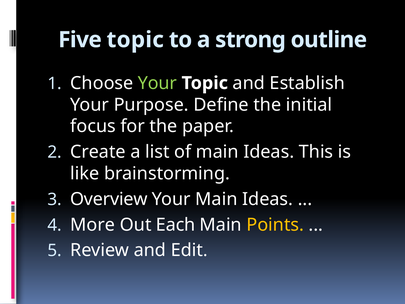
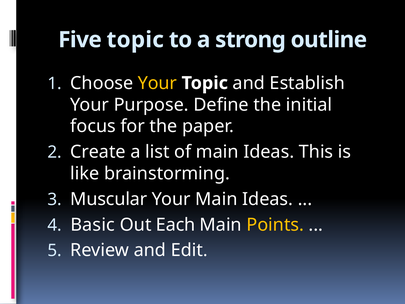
Your at (157, 83) colour: light green -> yellow
Overview: Overview -> Muscular
More: More -> Basic
